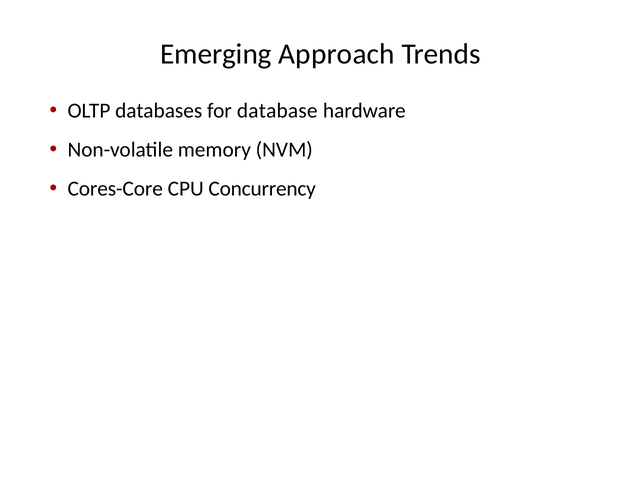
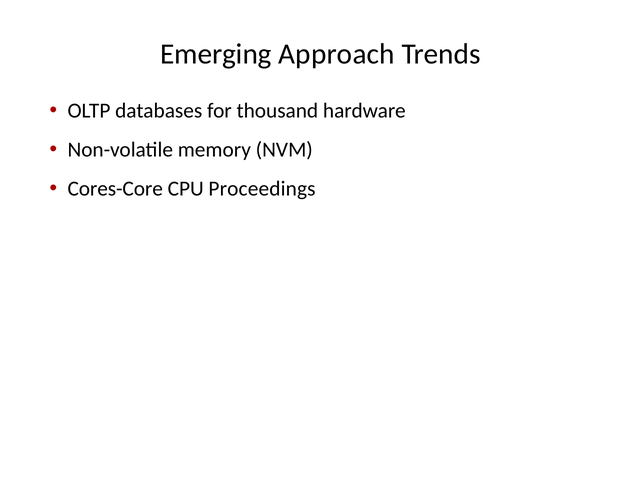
database: database -> thousand
Concurrency: Concurrency -> Proceedings
